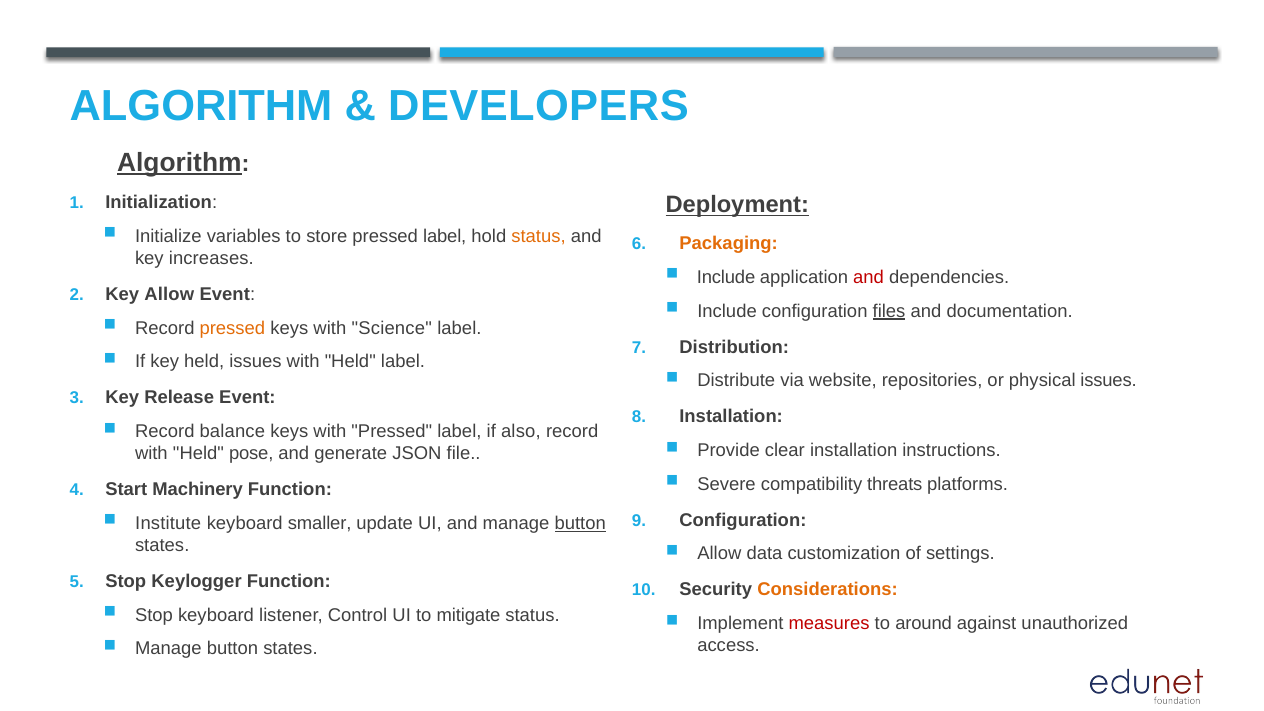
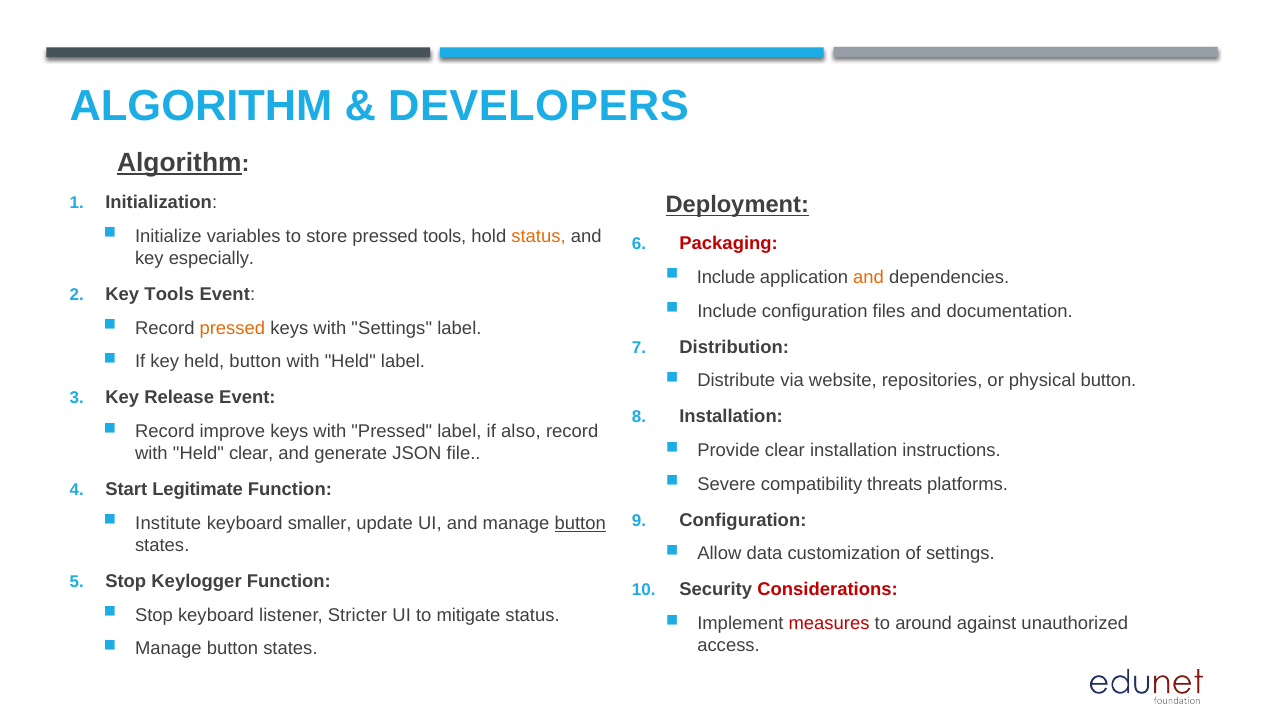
store pressed label: label -> tools
Packaging colour: orange -> red
increases: increases -> especially
and at (869, 277) colour: red -> orange
Key Allow: Allow -> Tools
files underline: present -> none
with Science: Science -> Settings
held issues: issues -> button
physical issues: issues -> button
balance: balance -> improve
Held pose: pose -> clear
Machinery: Machinery -> Legitimate
Considerations colour: orange -> red
Control: Control -> Stricter
